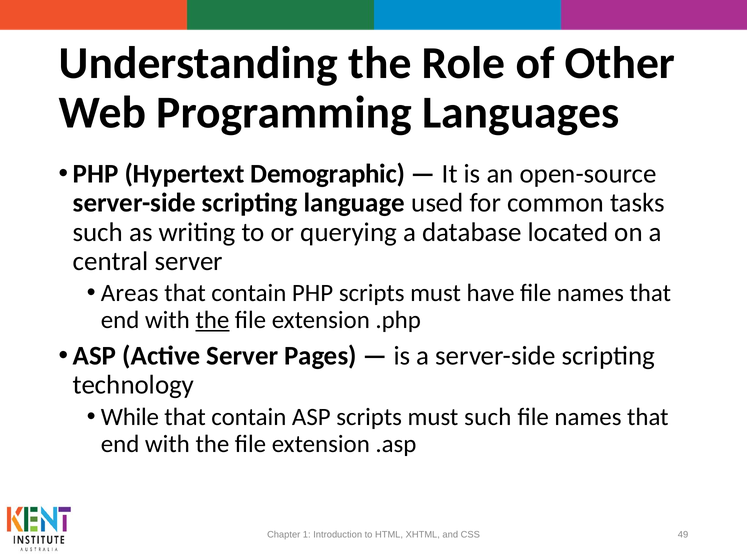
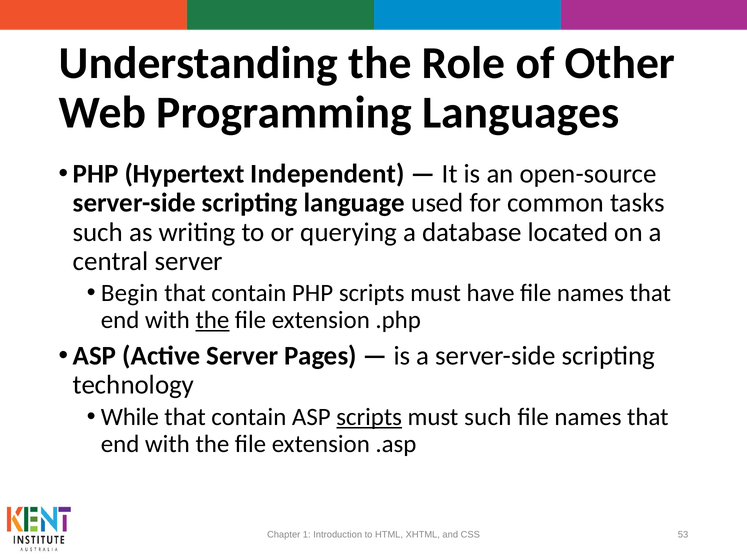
Demographic: Demographic -> Independent
Areas: Areas -> Begin
scripts at (369, 417) underline: none -> present
49: 49 -> 53
